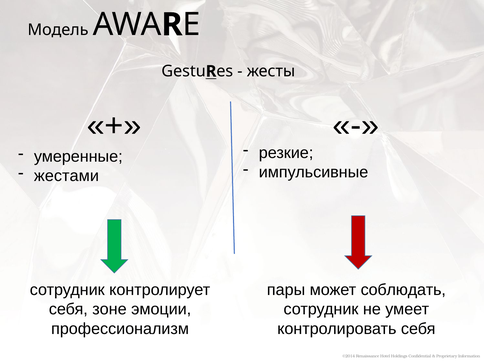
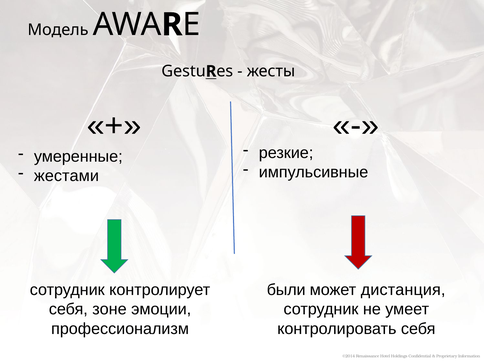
пары: пары -> были
соблюдать: соблюдать -> дистанция
